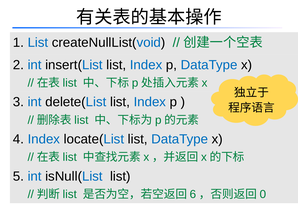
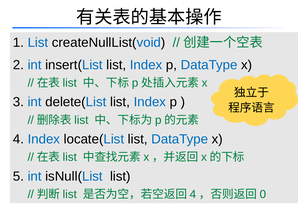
6 at (193, 195): 6 -> 4
